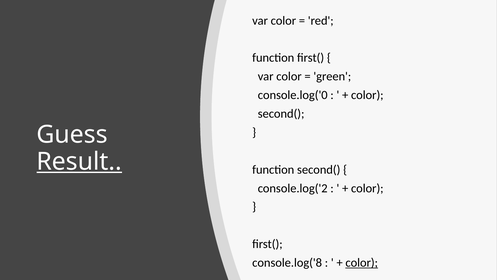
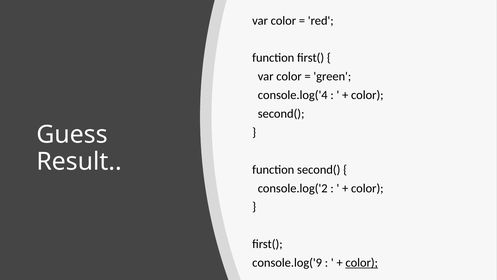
console.log('0: console.log('0 -> console.log('4
Result underline: present -> none
console.log('8: console.log('8 -> console.log('9
